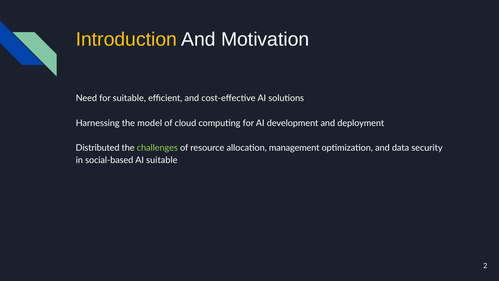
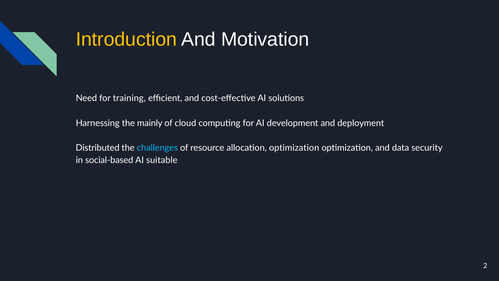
for suitable: suitable -> training
model: model -> mainly
challenges colour: light green -> light blue
allocation management: management -> optimization
